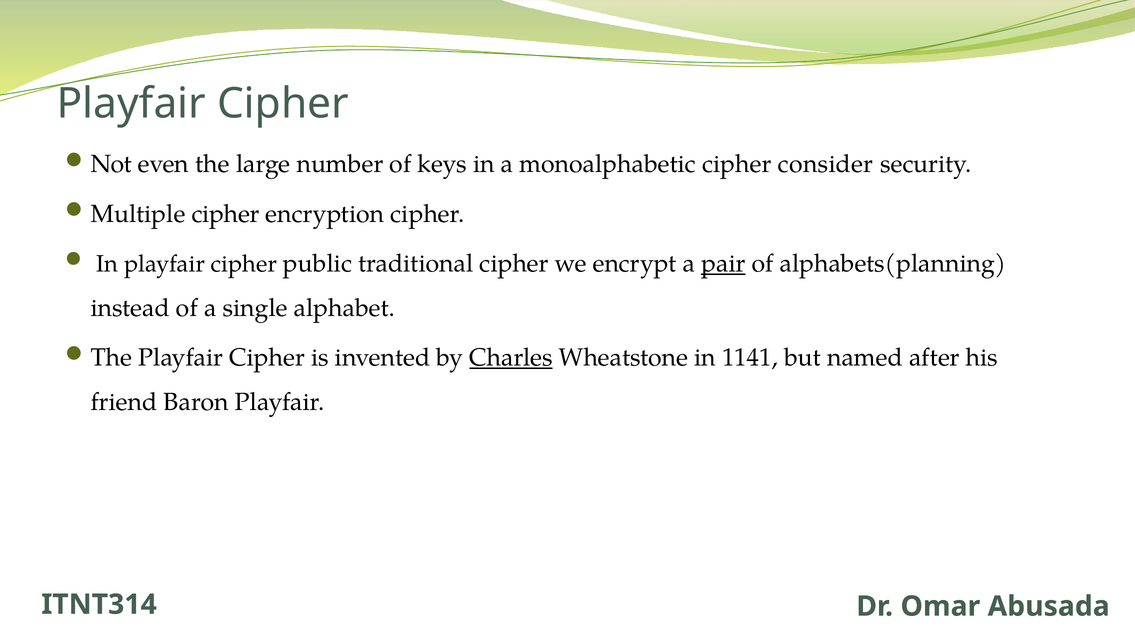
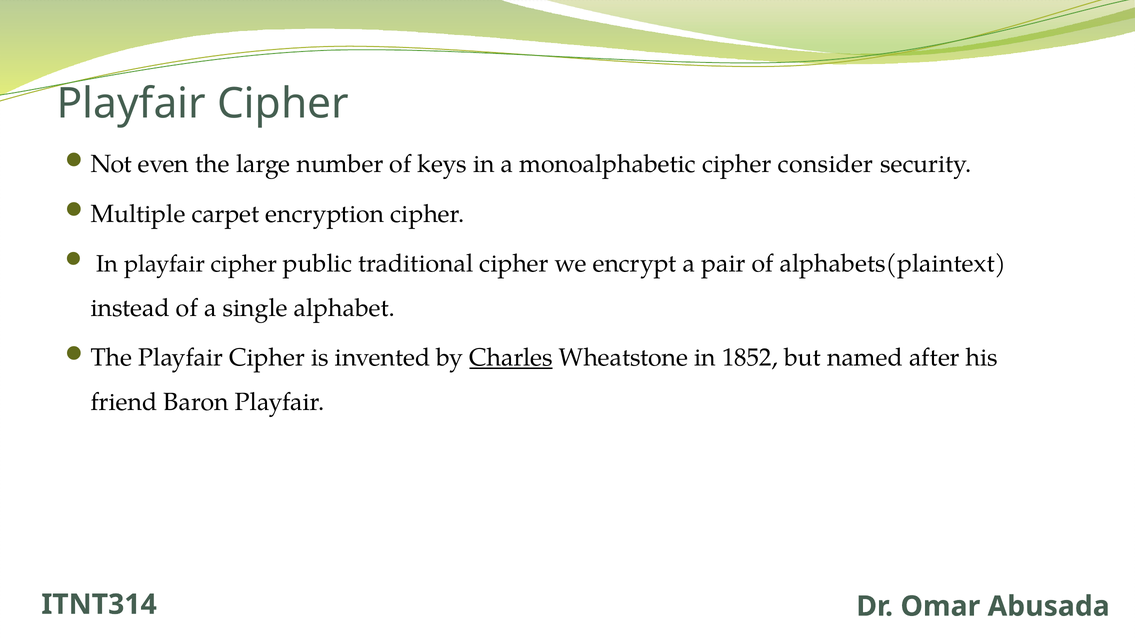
Multiple cipher: cipher -> carpet
pair underline: present -> none
alphabets(planning: alphabets(planning -> alphabets(plaintext
1141: 1141 -> 1852
